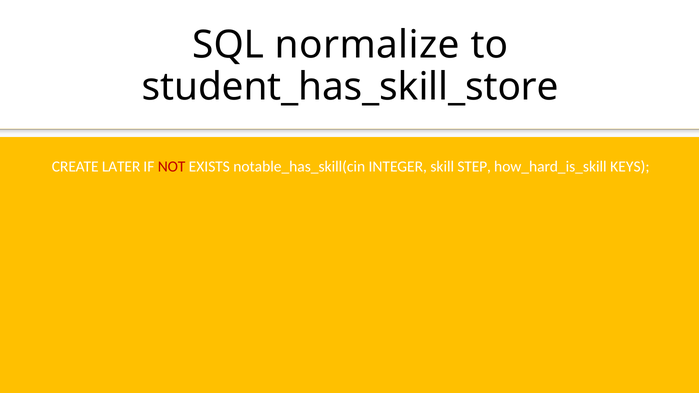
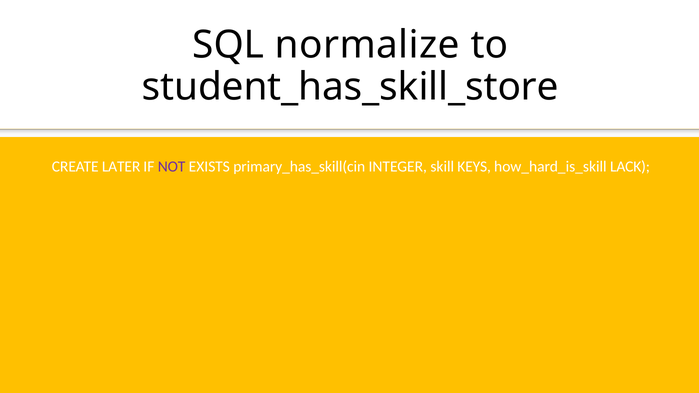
NOT colour: red -> purple
notable_has_skill(cin: notable_has_skill(cin -> primary_has_skill(cin
STEP: STEP -> KEYS
KEYS: KEYS -> LACK
